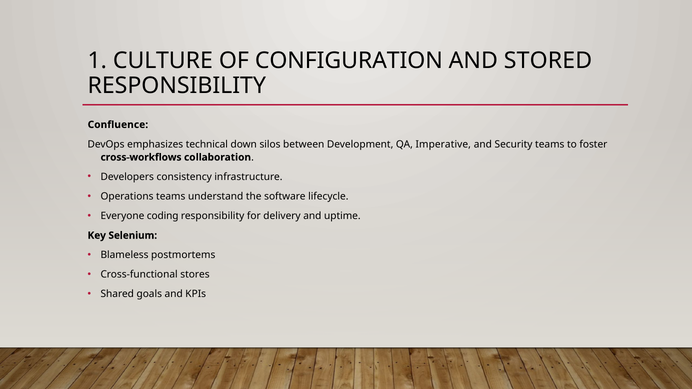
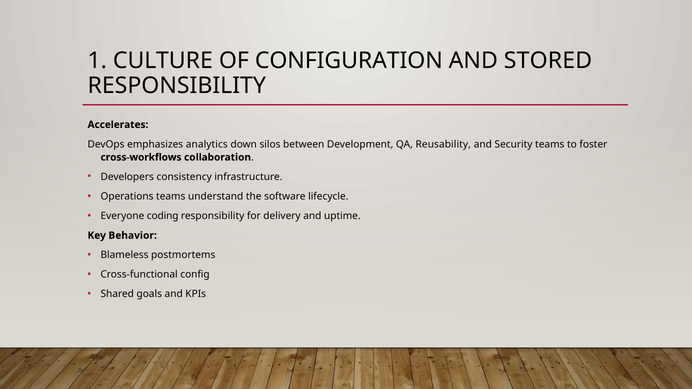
Confluence: Confluence -> Accelerates
technical: technical -> analytics
Imperative: Imperative -> Reusability
Selenium: Selenium -> Behavior
stores: stores -> config
